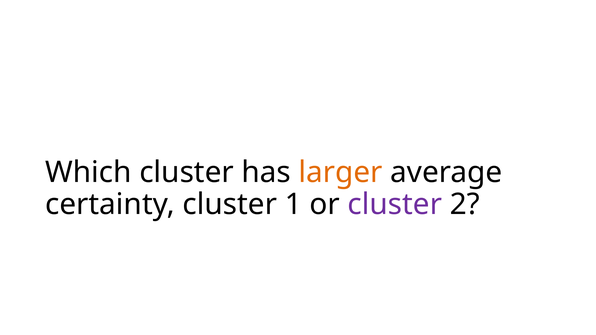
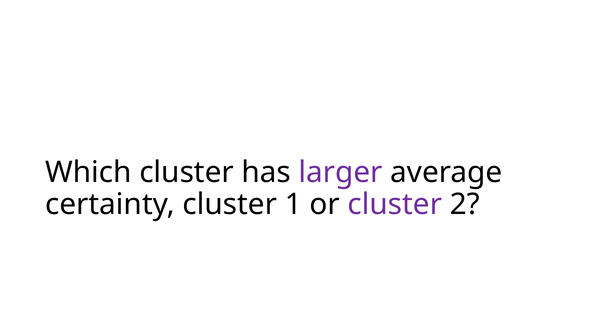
larger colour: orange -> purple
